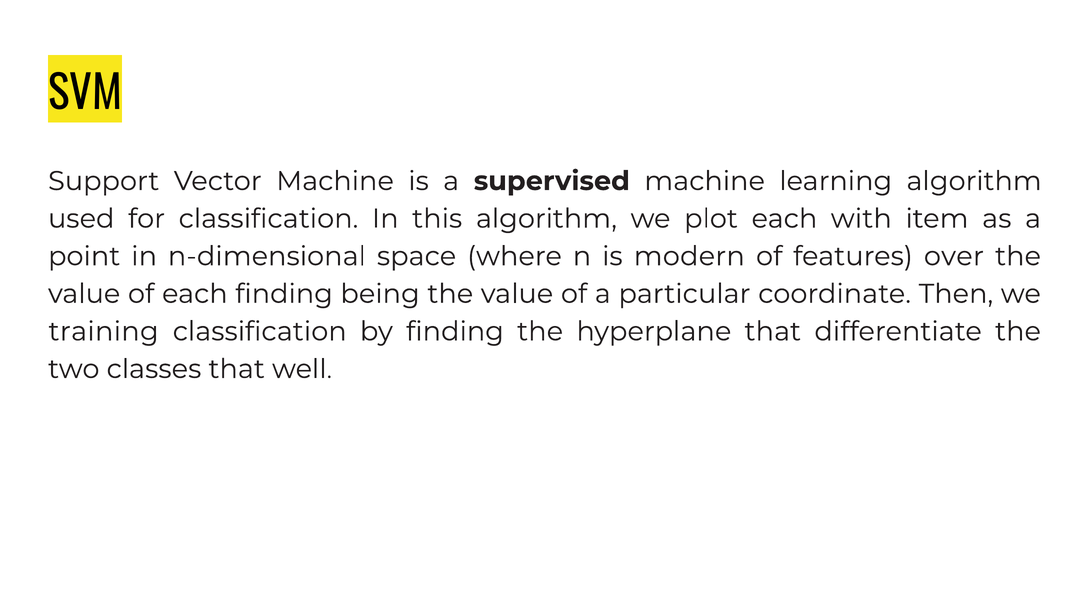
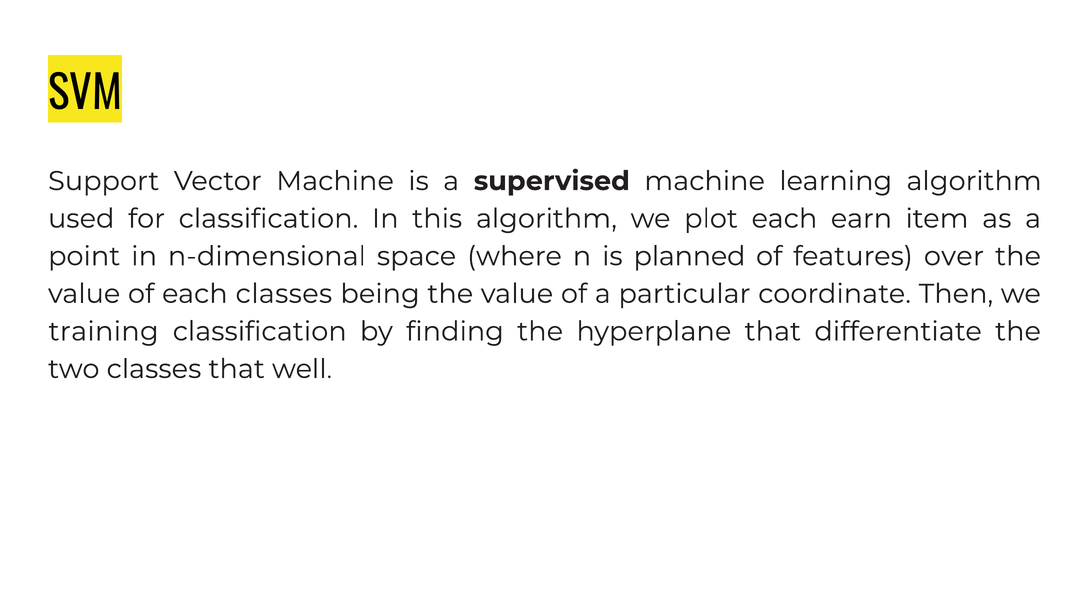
with: with -> earn
modern: modern -> planned
each finding: finding -> classes
